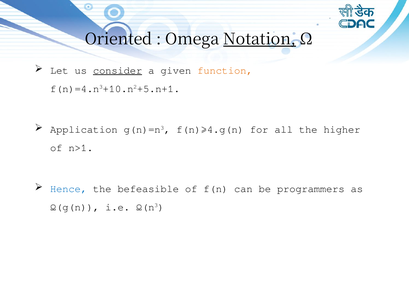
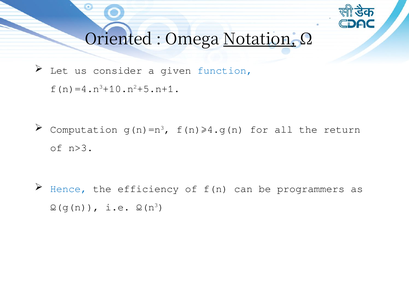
consider underline: present -> none
function colour: orange -> blue
Application: Application -> Computation
higher: higher -> return
n>1: n>1 -> n>3
befeasible: befeasible -> efficiency
